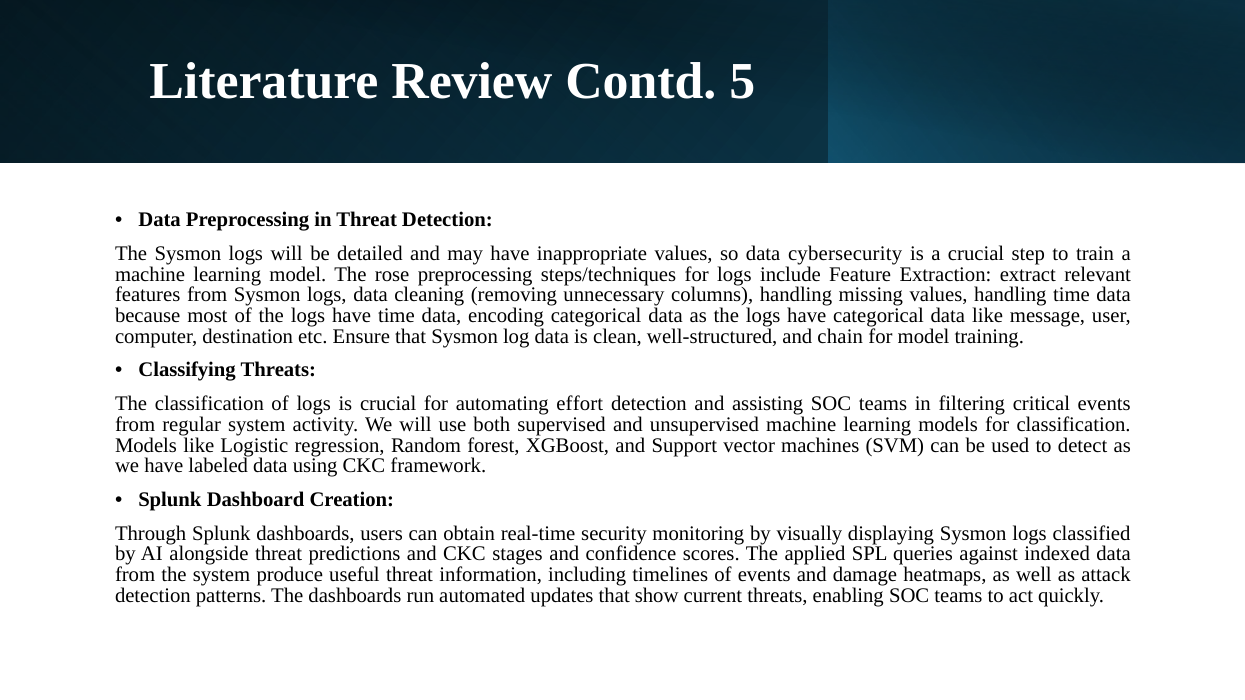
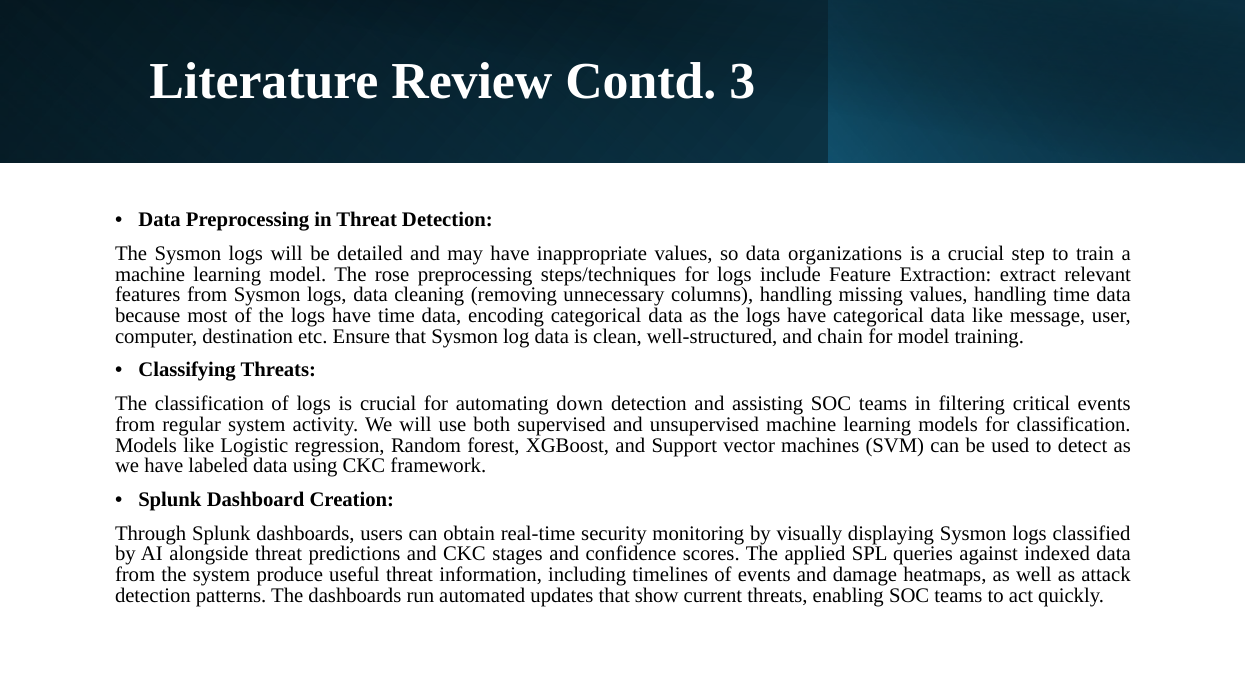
5: 5 -> 3
cybersecurity: cybersecurity -> organizations
effort: effort -> down
